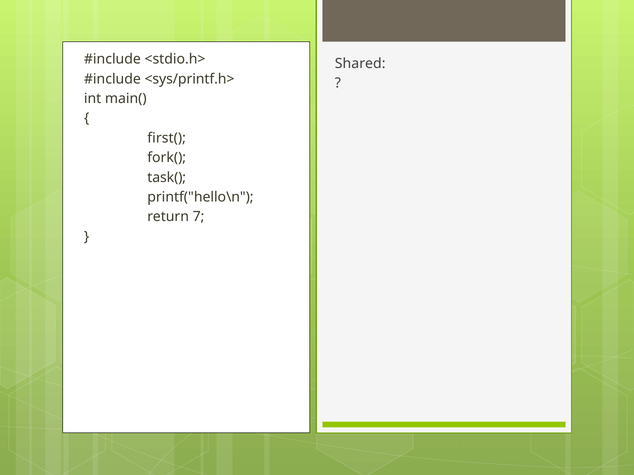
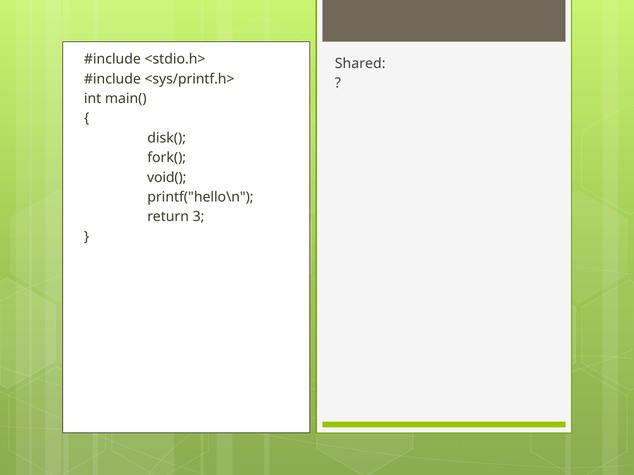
first(: first( -> disk(
task(: task( -> void(
7: 7 -> 3
